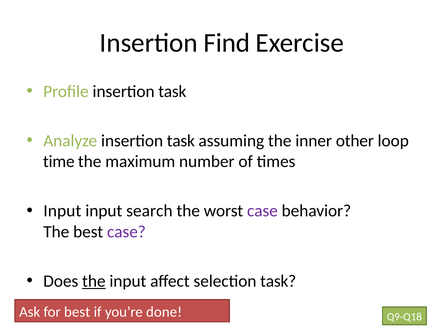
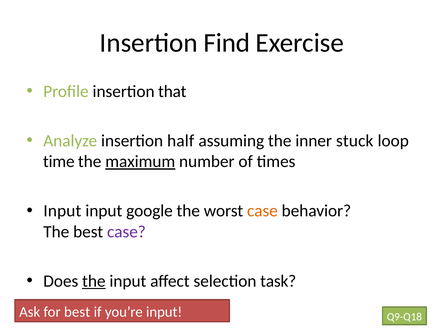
Profile insertion task: task -> that
Analyze insertion task: task -> half
other: other -> stuck
maximum underline: none -> present
search: search -> google
case at (262, 211) colour: purple -> orange
you’re done: done -> input
